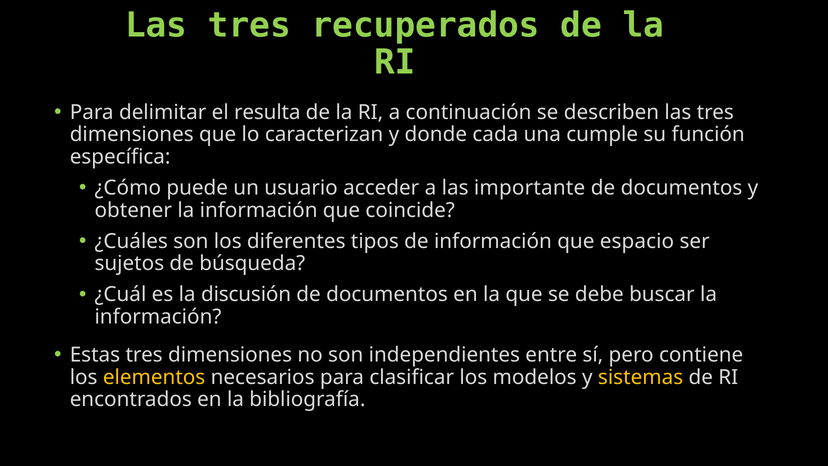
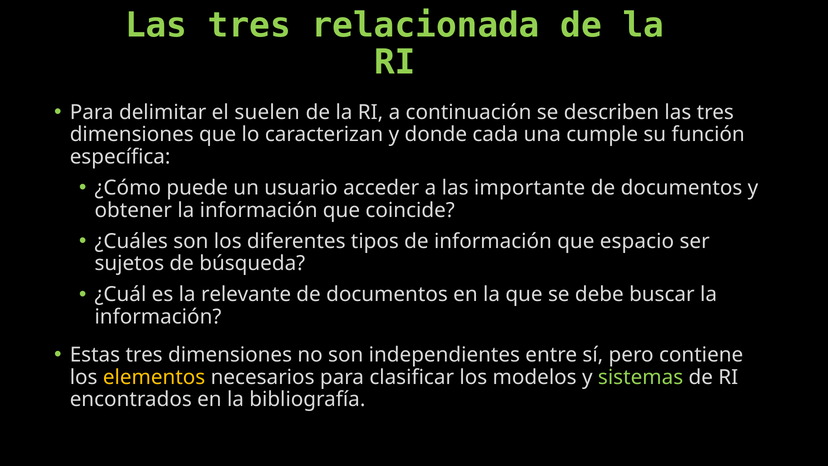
recuperados: recuperados -> relacionada
resulta: resulta -> suelen
discusión: discusión -> relevante
sistemas colour: yellow -> light green
